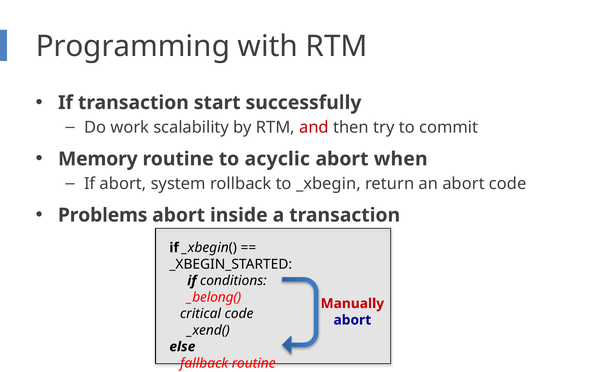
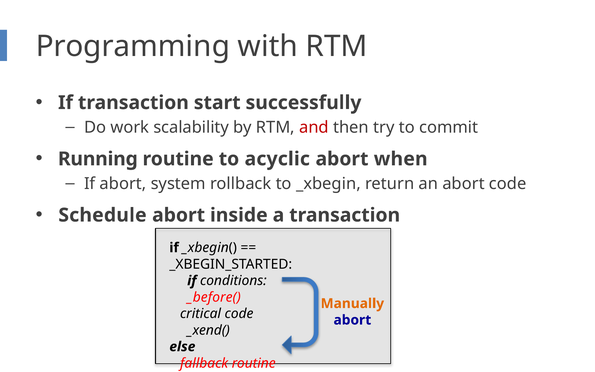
Memory: Memory -> Running
Problems: Problems -> Schedule
_belong(: _belong( -> _before(
Manually colour: red -> orange
